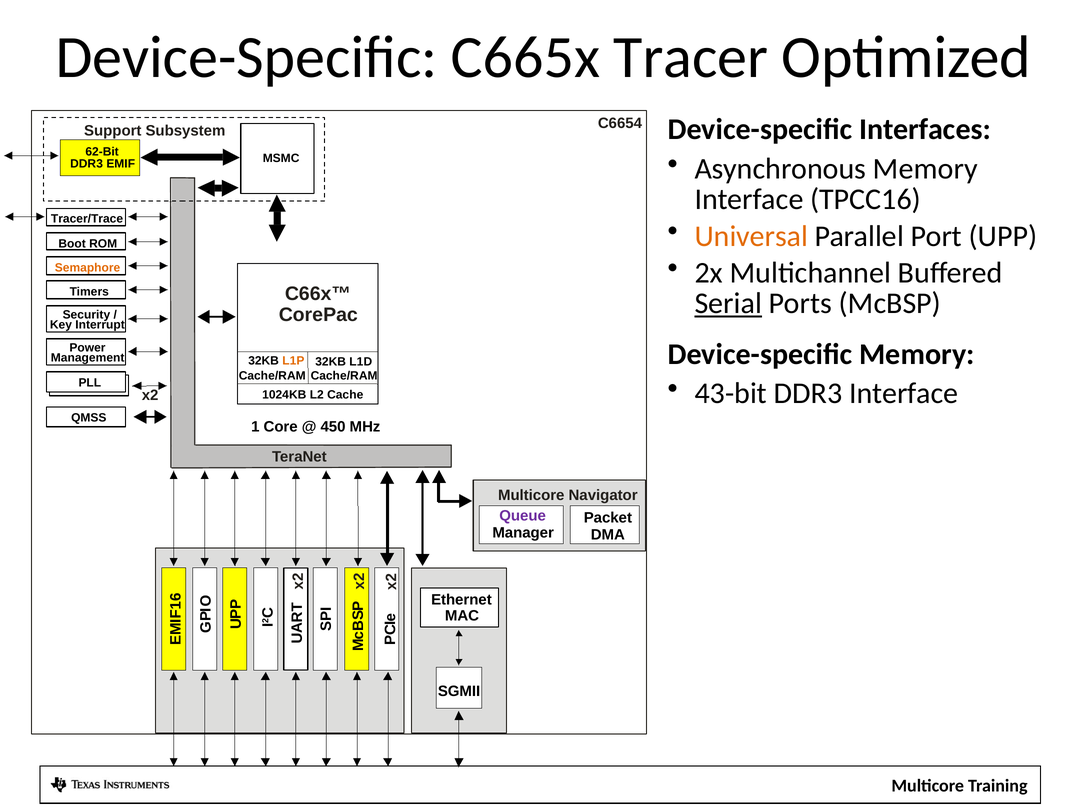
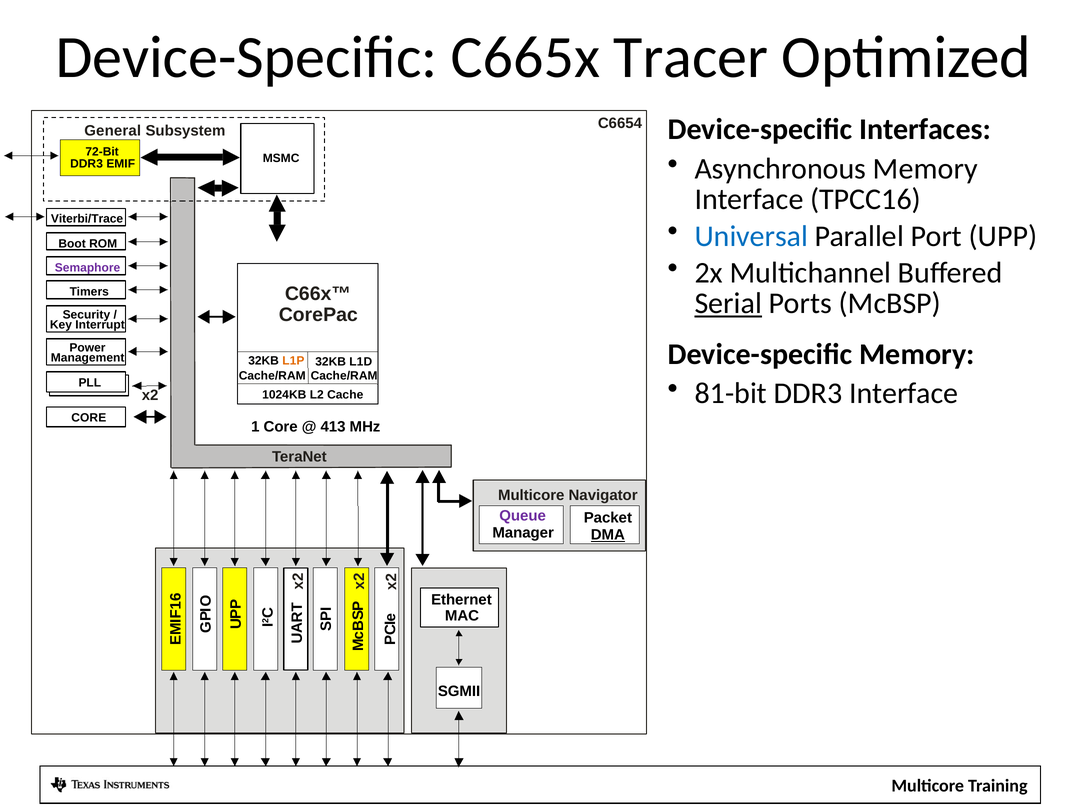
Support: Support -> General
62-Bit: 62-Bit -> 72-Bit
Tracer/Trace: Tracer/Trace -> Viterbi/Trace
Universal colour: orange -> blue
Semaphore colour: orange -> purple
43-bit: 43-bit -> 81-bit
QMSS at (89, 418): QMSS -> CORE
450: 450 -> 413
DMA underline: none -> present
